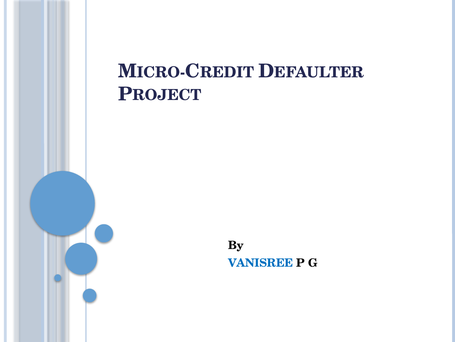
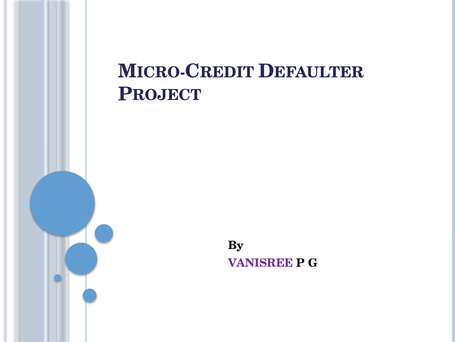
VANISREE colour: blue -> purple
